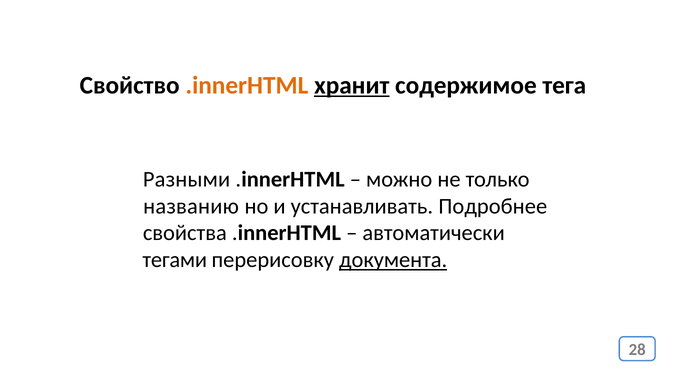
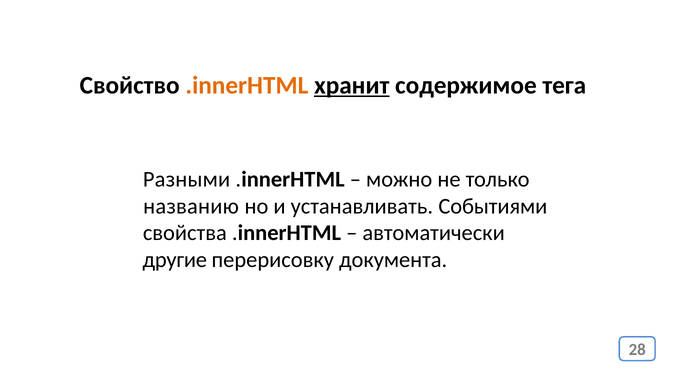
Подробнее: Подробнее -> Событиями
тегами: тегами -> другие
документа underline: present -> none
